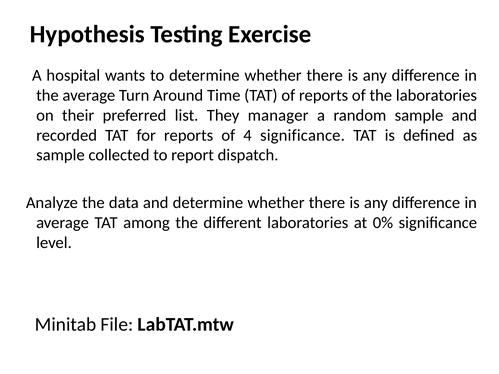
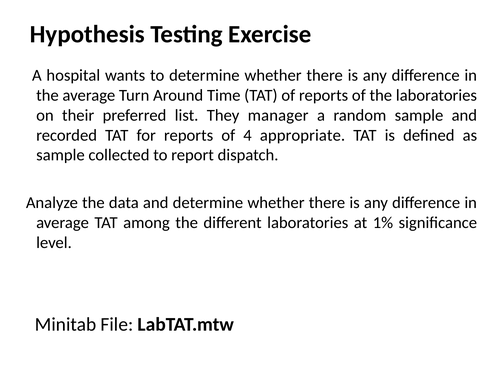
4 significance: significance -> appropriate
0%: 0% -> 1%
